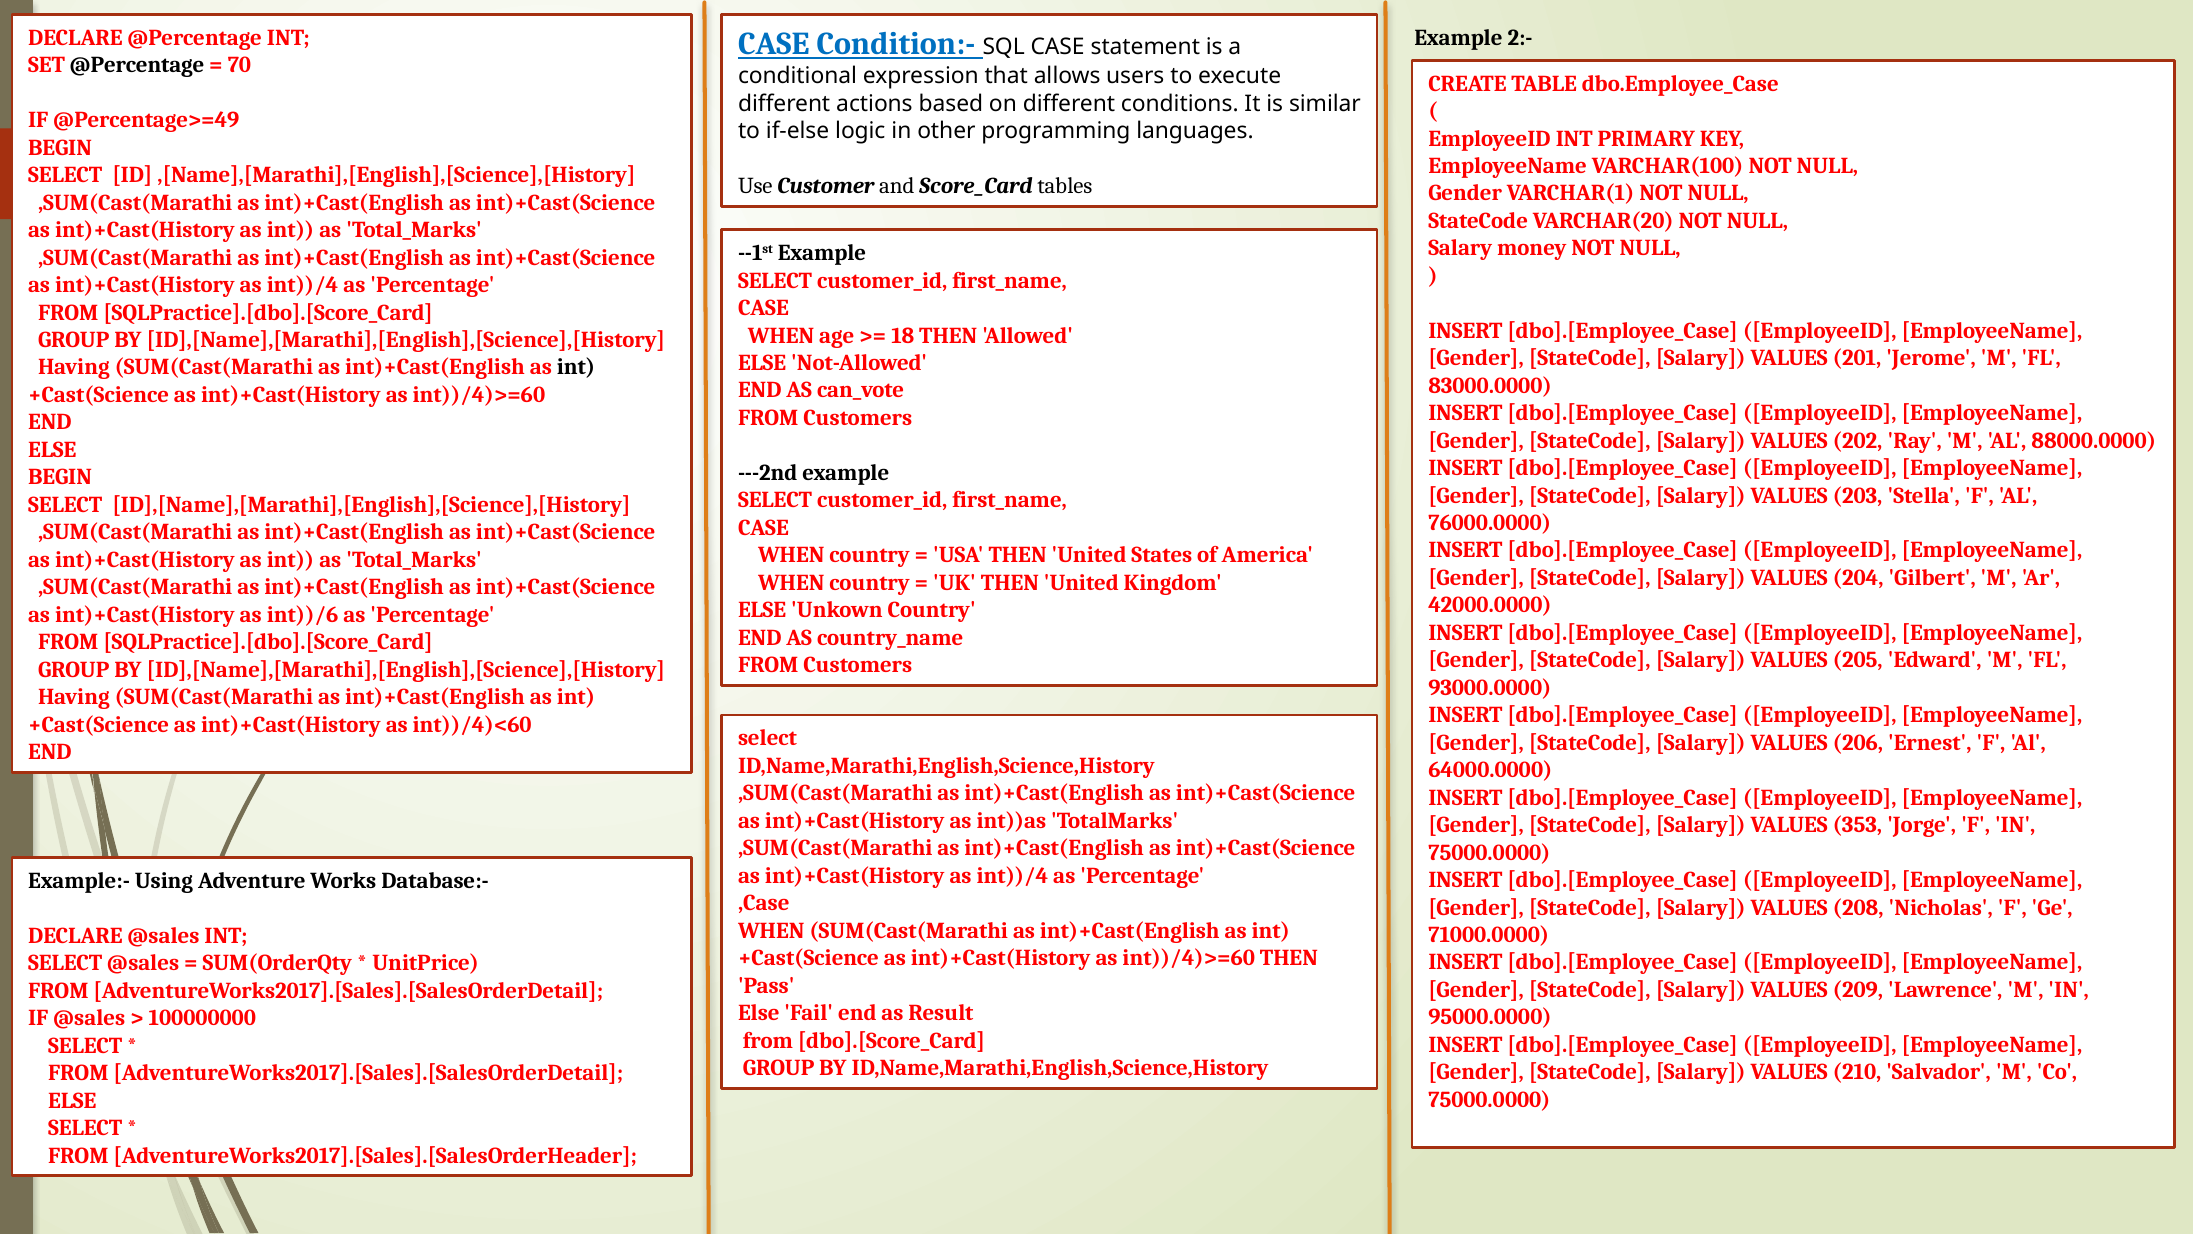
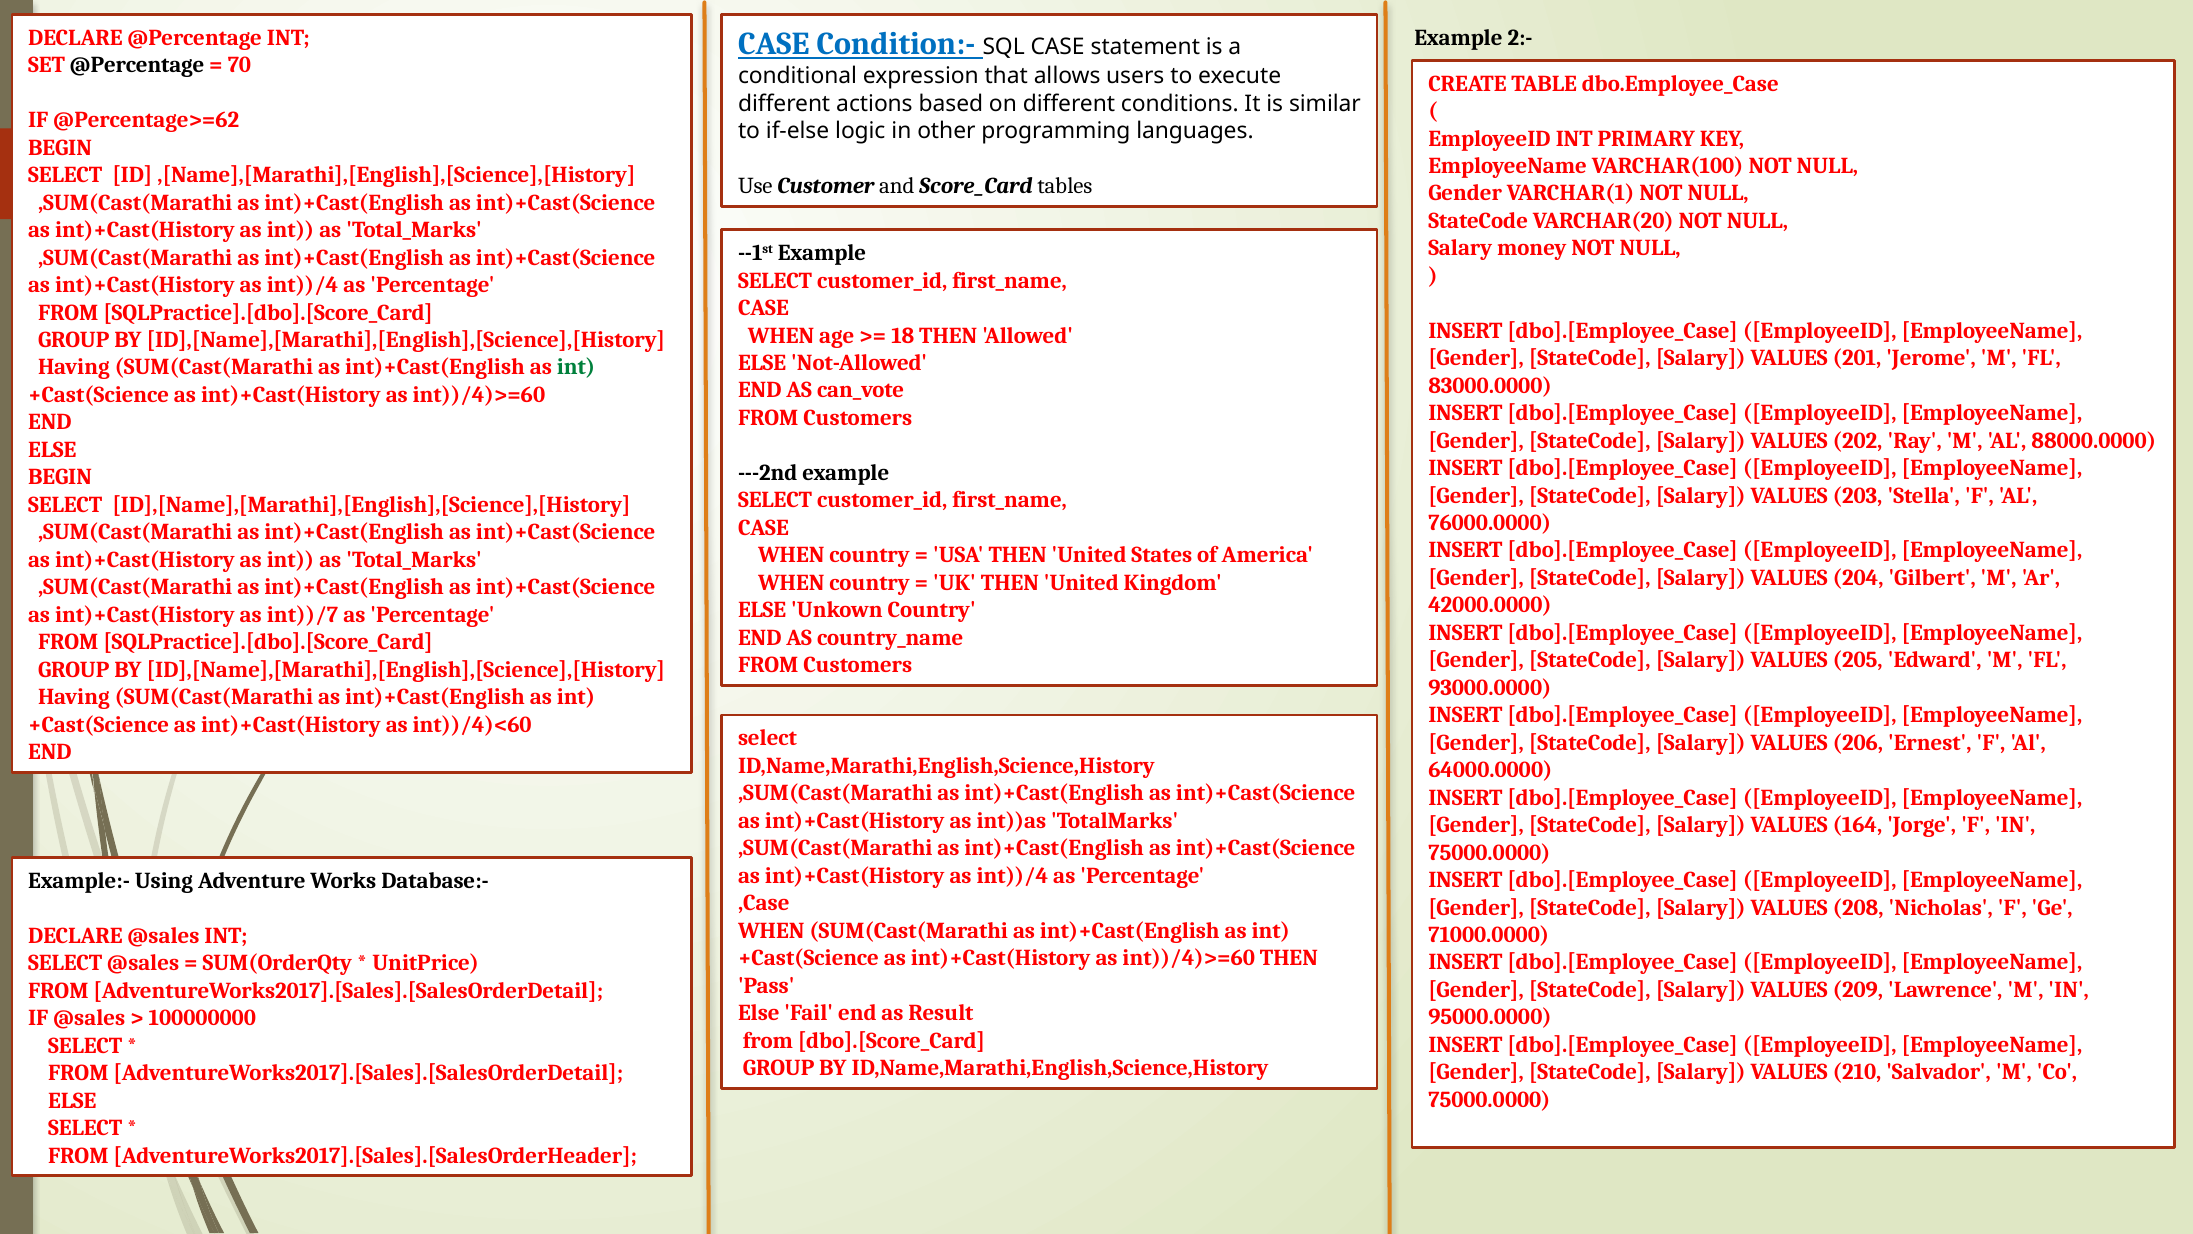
@Percentage>=49: @Percentage>=49 -> @Percentage>=62
int at (576, 367) colour: black -> green
int))/6: int))/6 -> int))/7
353: 353 -> 164
